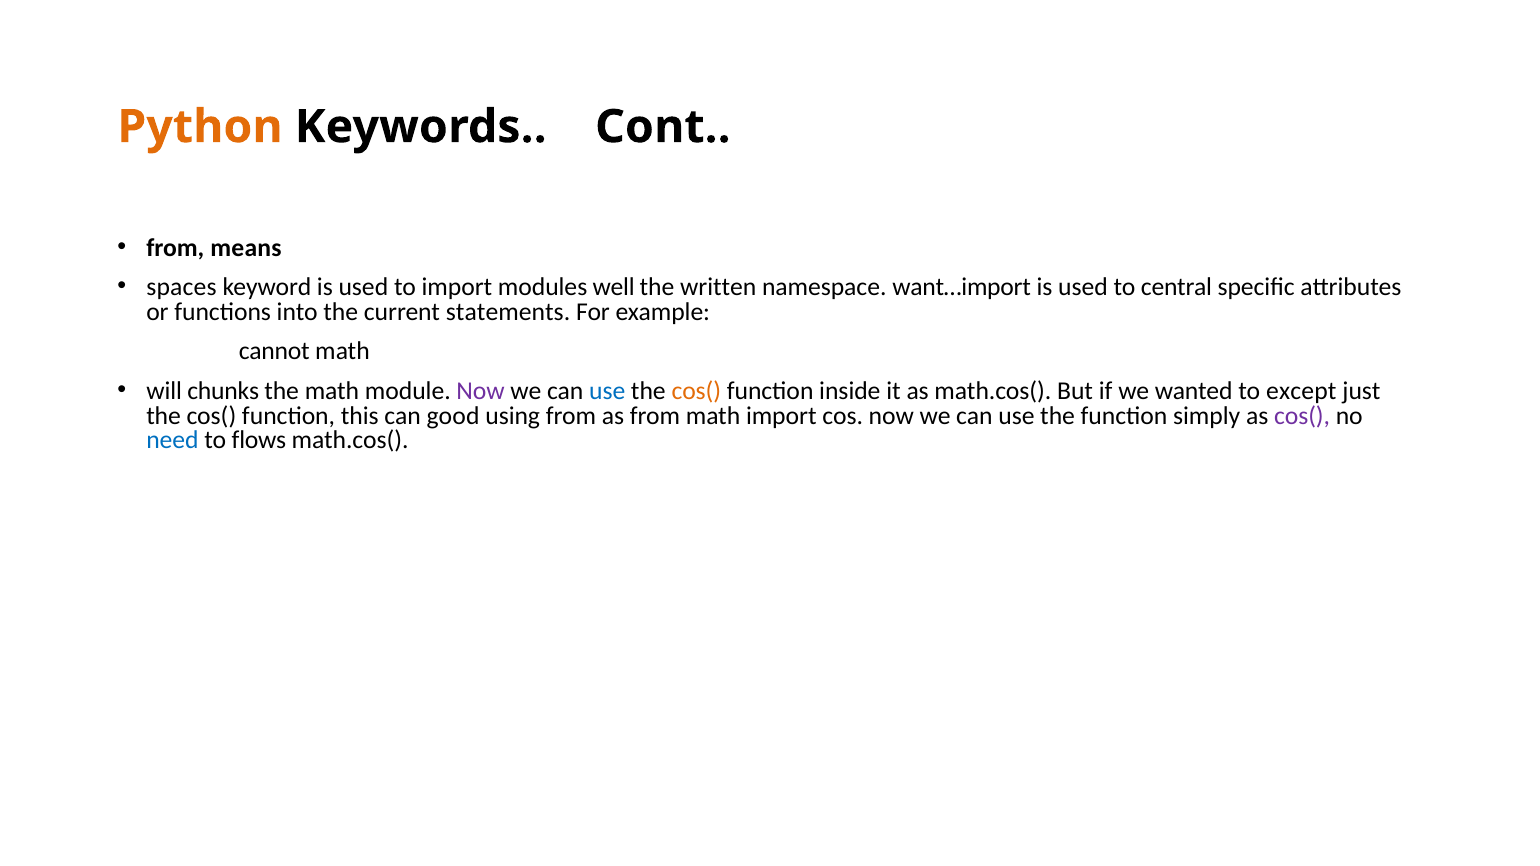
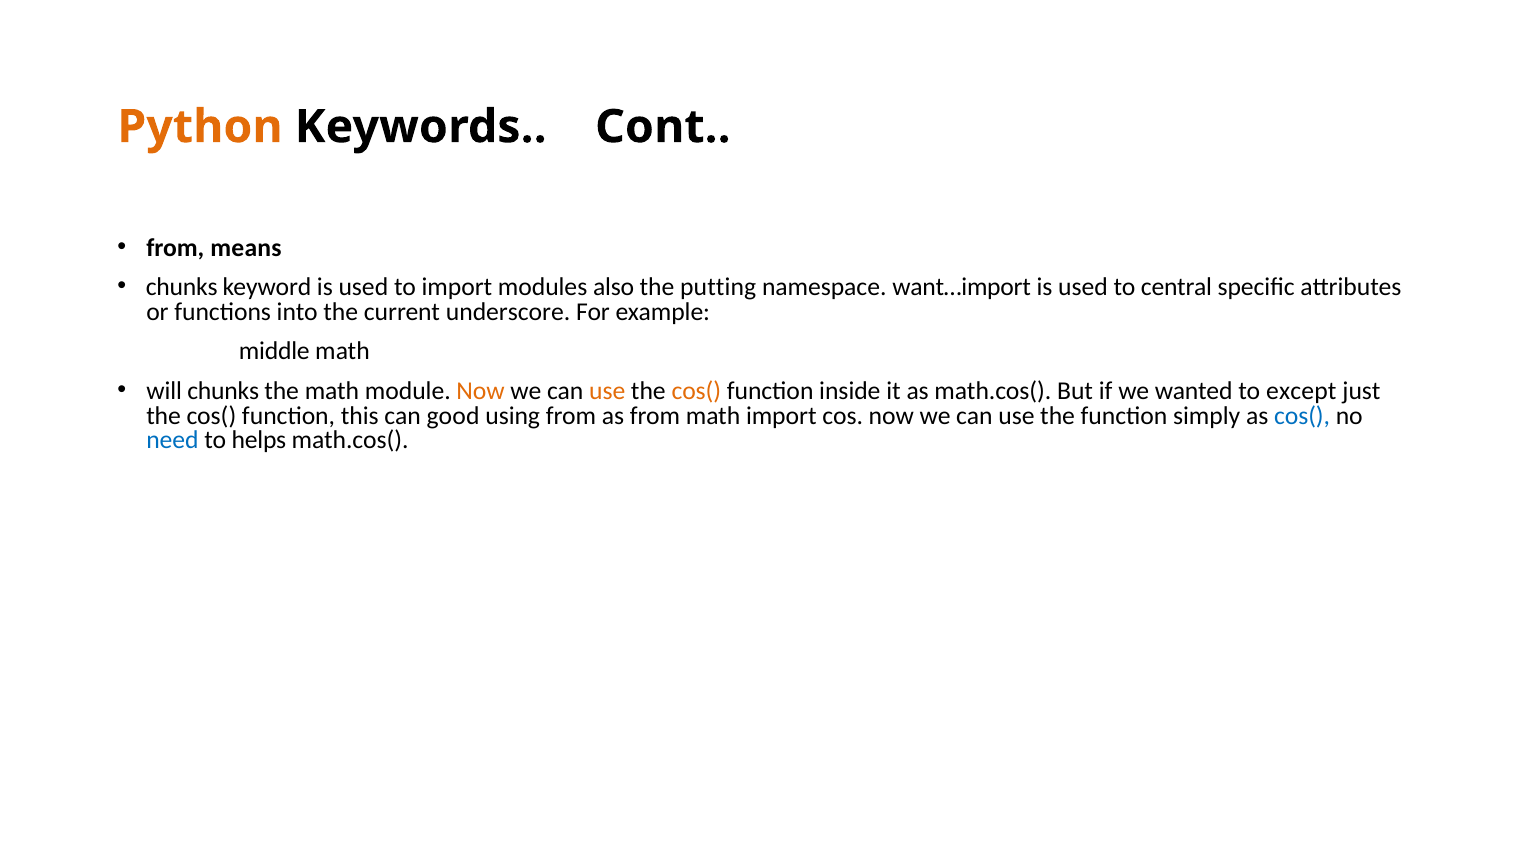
spaces at (181, 287): spaces -> chunks
well: well -> also
written: written -> putting
statements: statements -> underscore
cannot: cannot -> middle
Now at (481, 391) colour: purple -> orange
use at (607, 391) colour: blue -> orange
cos( at (1302, 416) colour: purple -> blue
flows: flows -> helps
